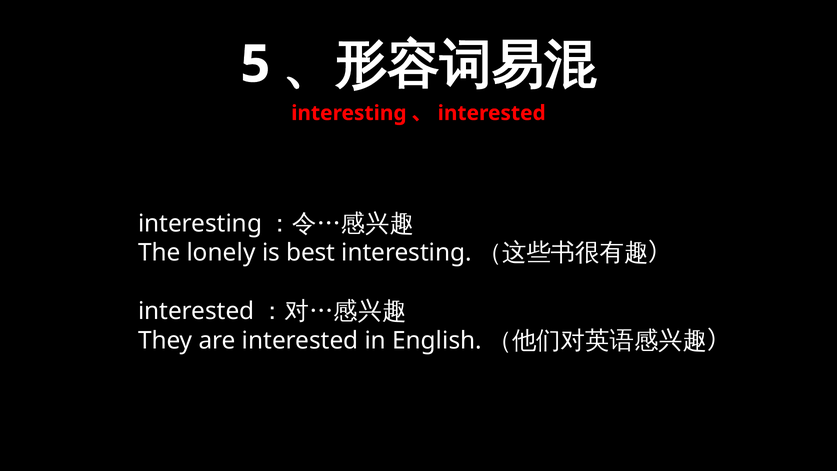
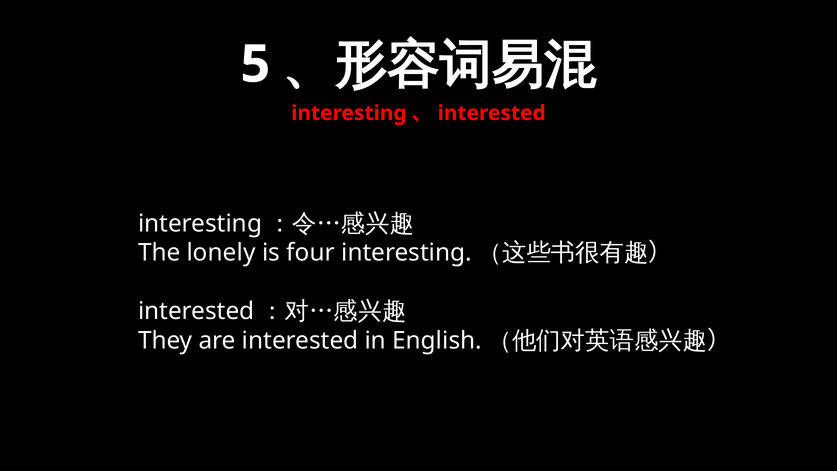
best: best -> four
